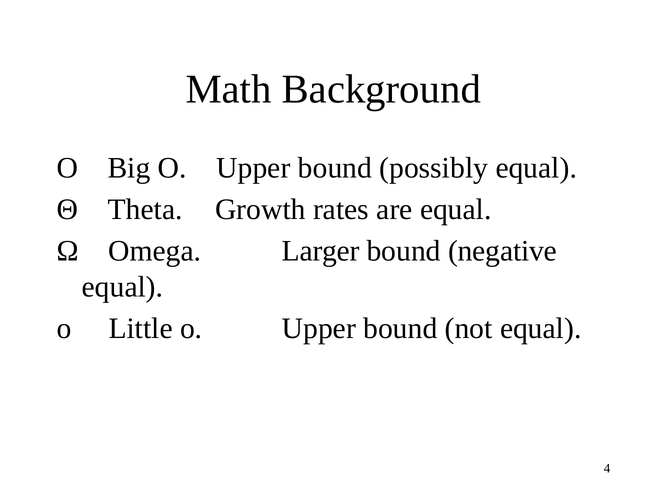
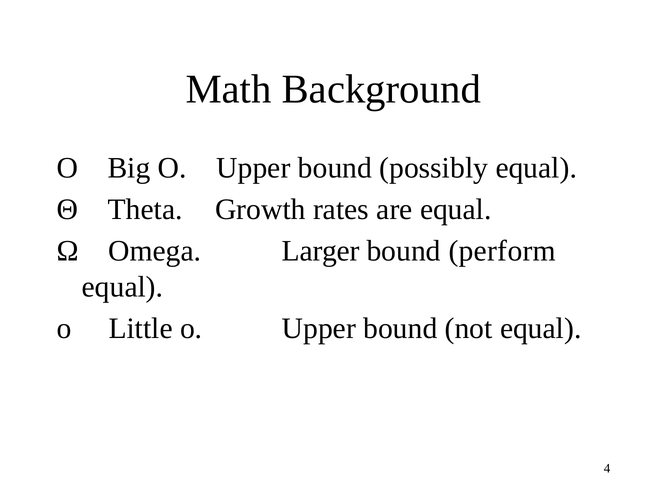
negative: negative -> perform
